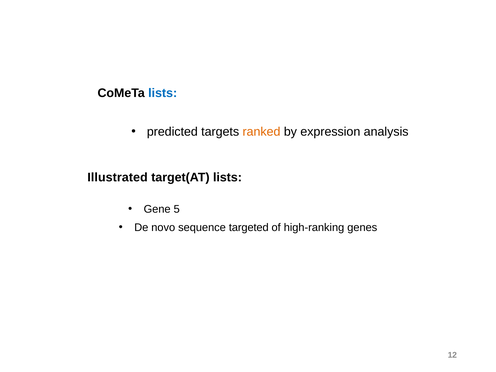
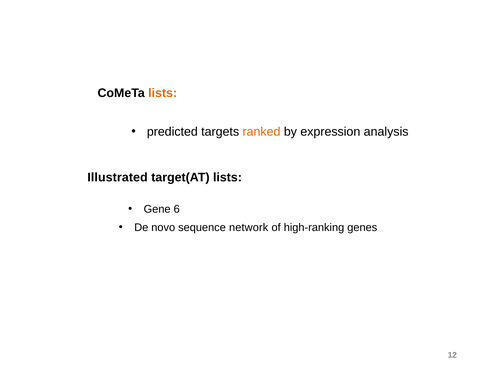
lists at (163, 93) colour: blue -> orange
5: 5 -> 6
targeted: targeted -> network
